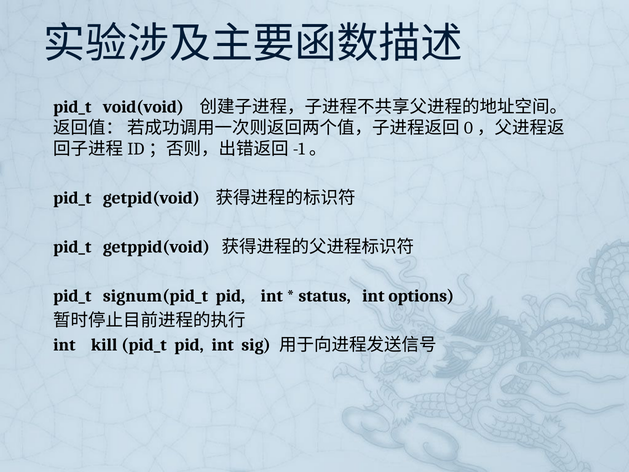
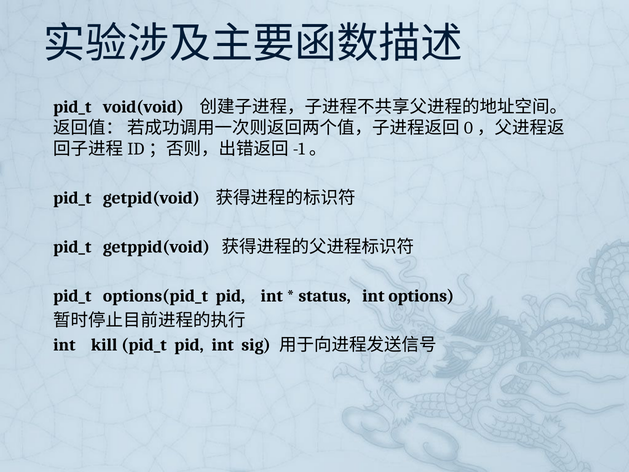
signum(pid_t: signum(pid_t -> options(pid_t
